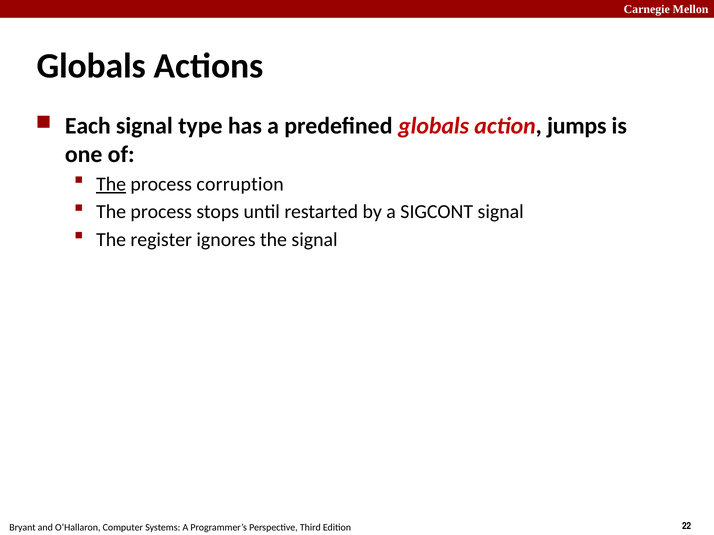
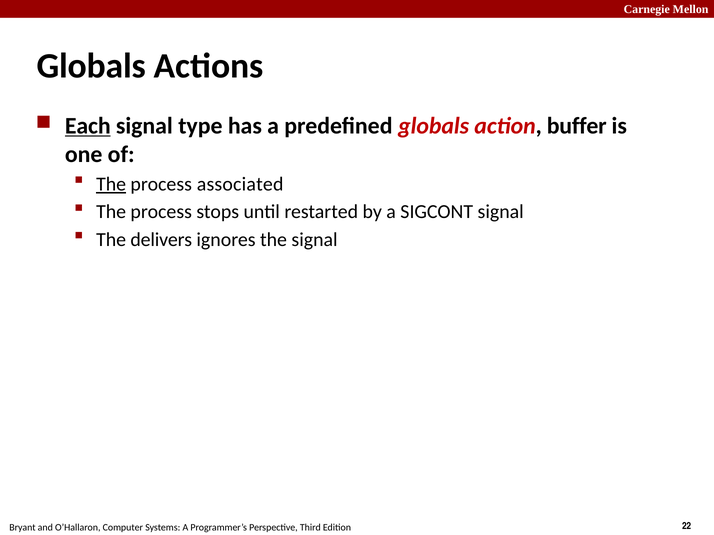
Each underline: none -> present
jumps: jumps -> buffer
corruption: corruption -> associated
register: register -> delivers
